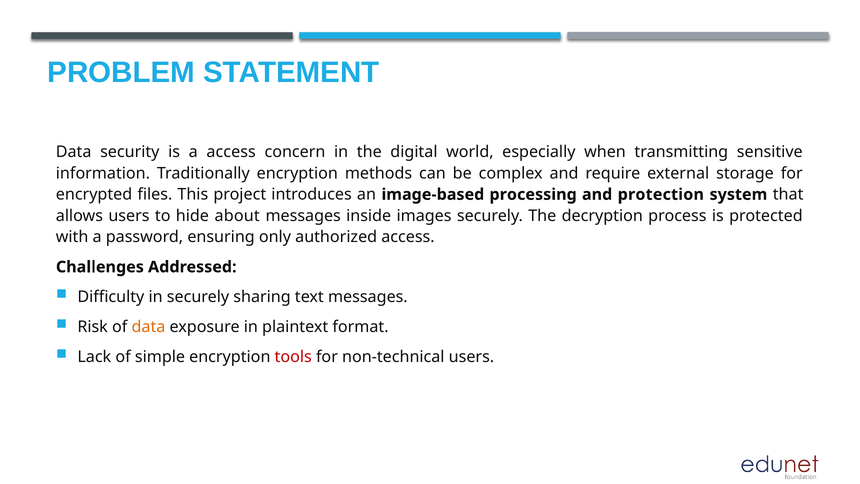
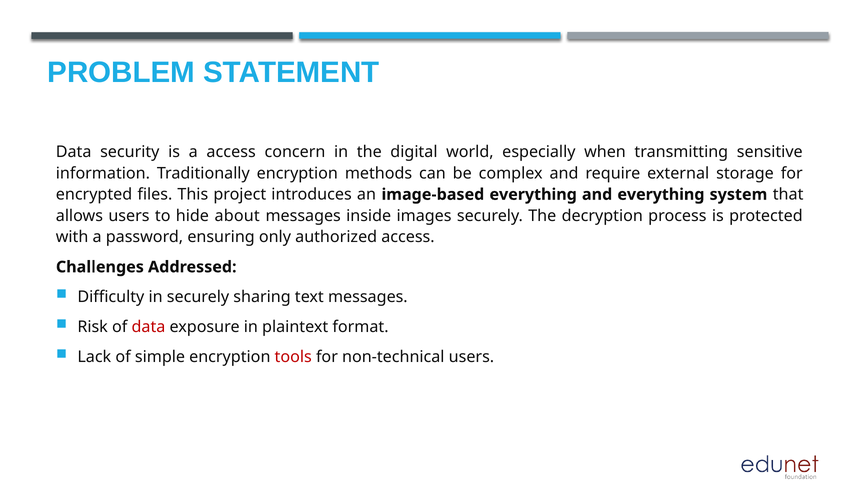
image-based processing: processing -> everything
and protection: protection -> everything
data at (148, 327) colour: orange -> red
